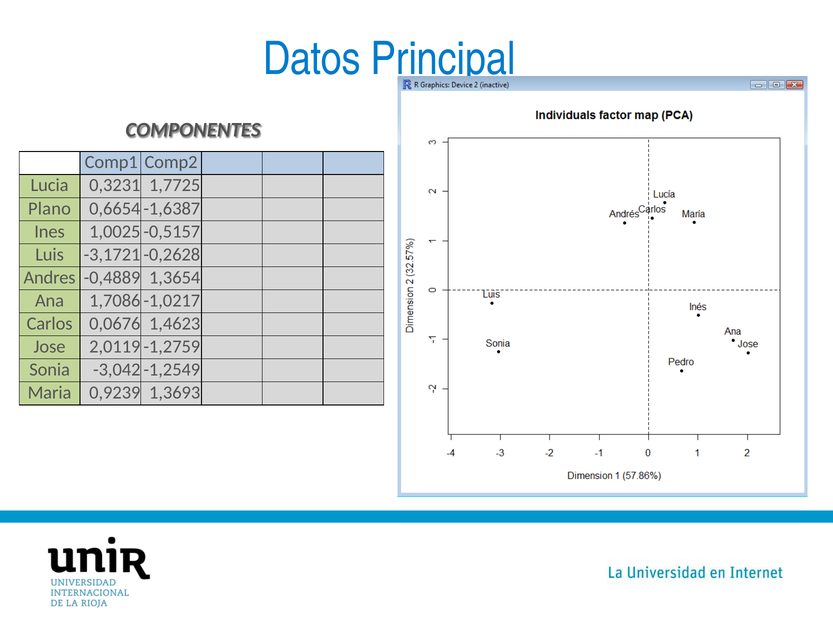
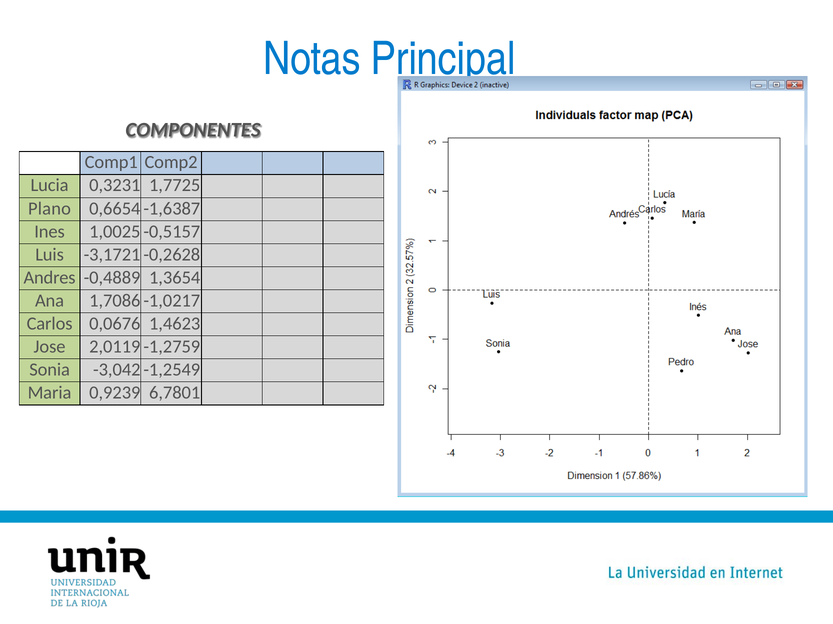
Datos: Datos -> Notas
1,3693: 1,3693 -> 6,7801
